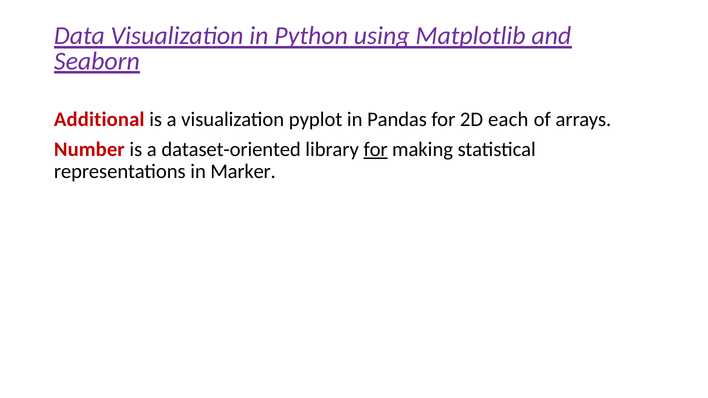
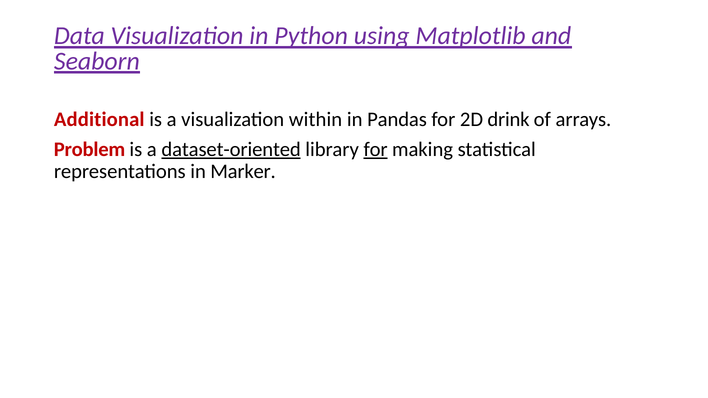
pyplot: pyplot -> within
each: each -> drink
Number: Number -> Problem
dataset-oriented underline: none -> present
